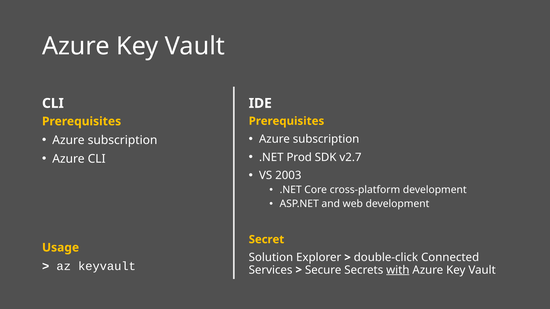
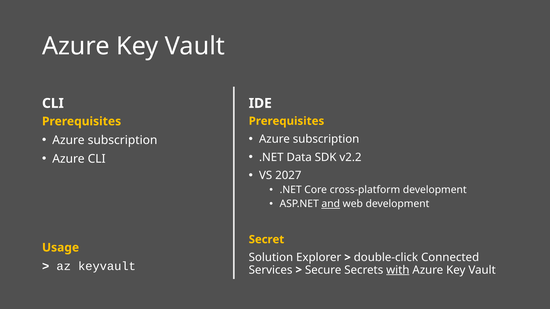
Prod: Prod -> Data
v2.7: v2.7 -> v2.2
2003: 2003 -> 2027
and underline: none -> present
